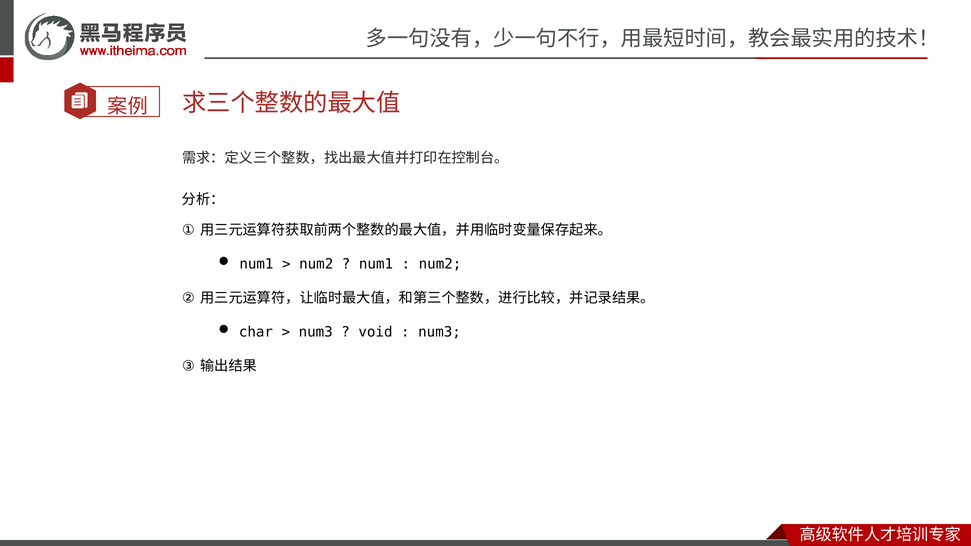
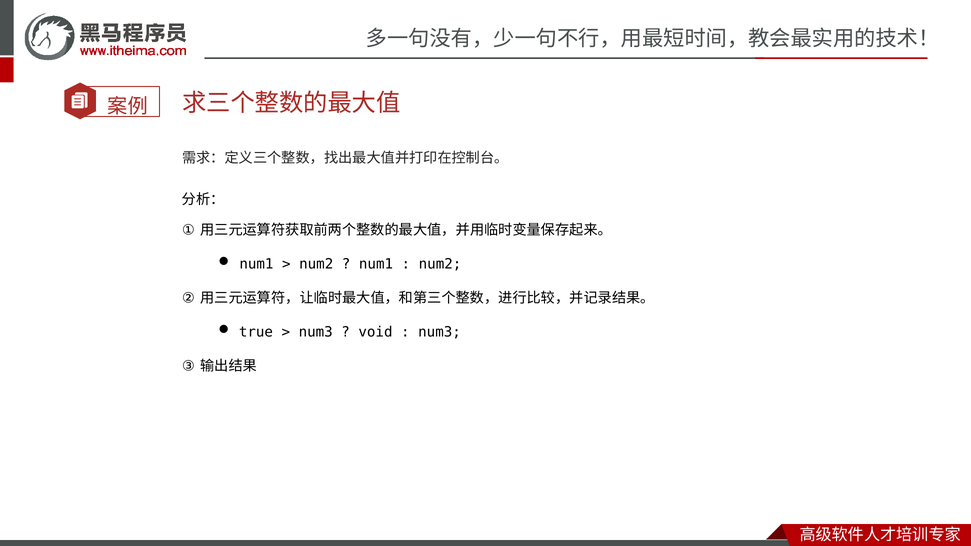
char: char -> true
